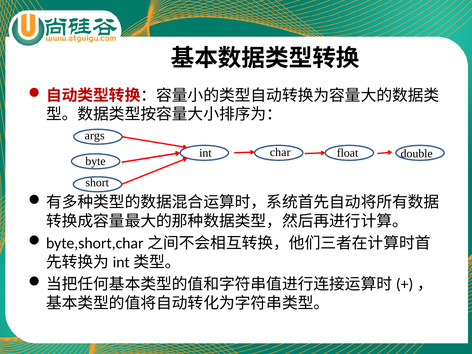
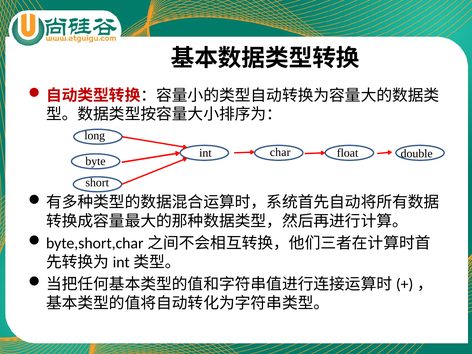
args: args -> long
